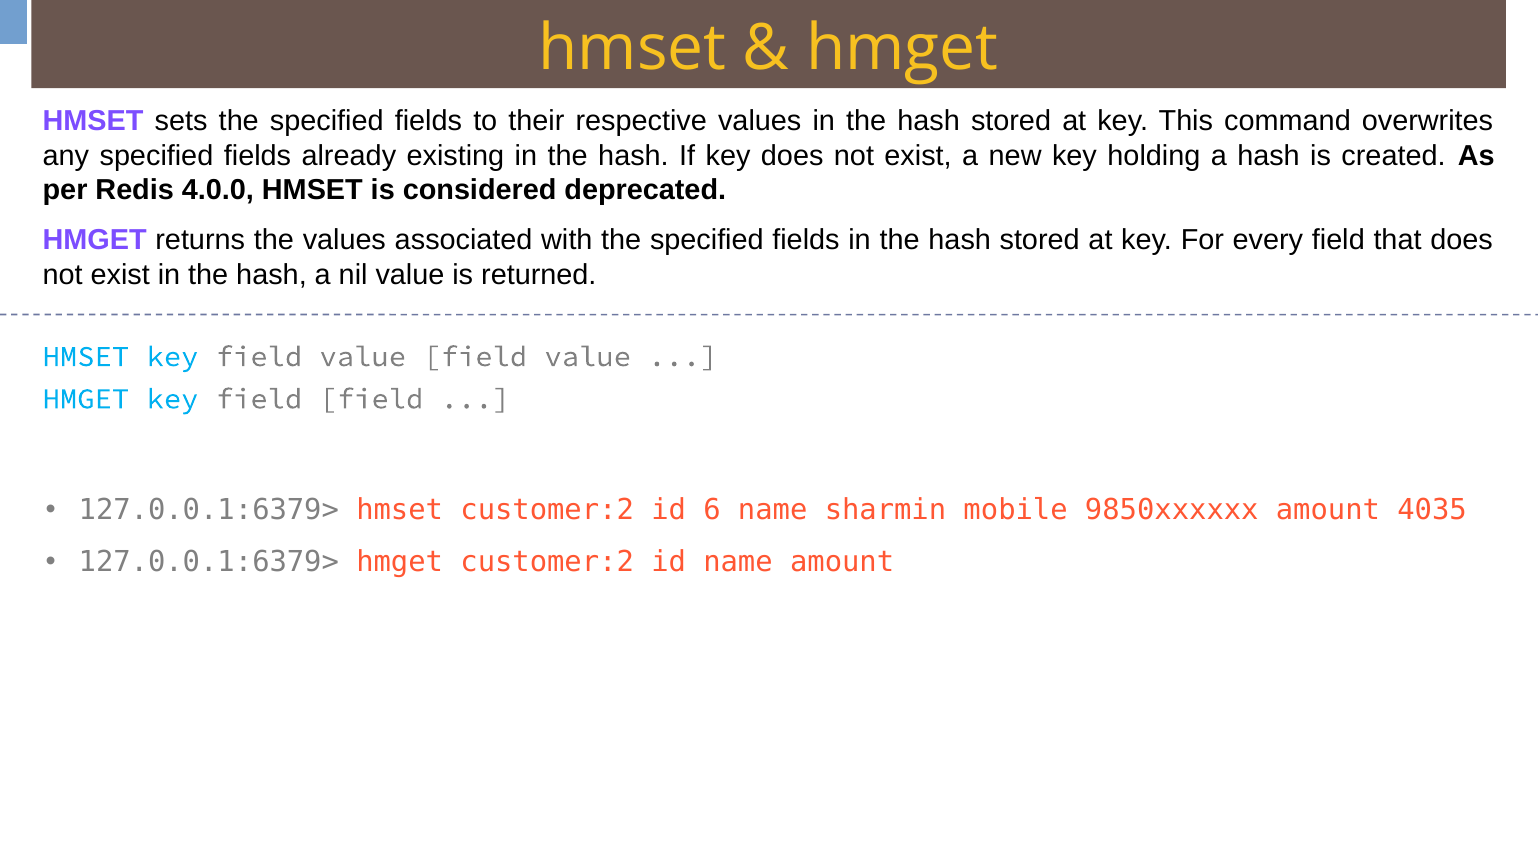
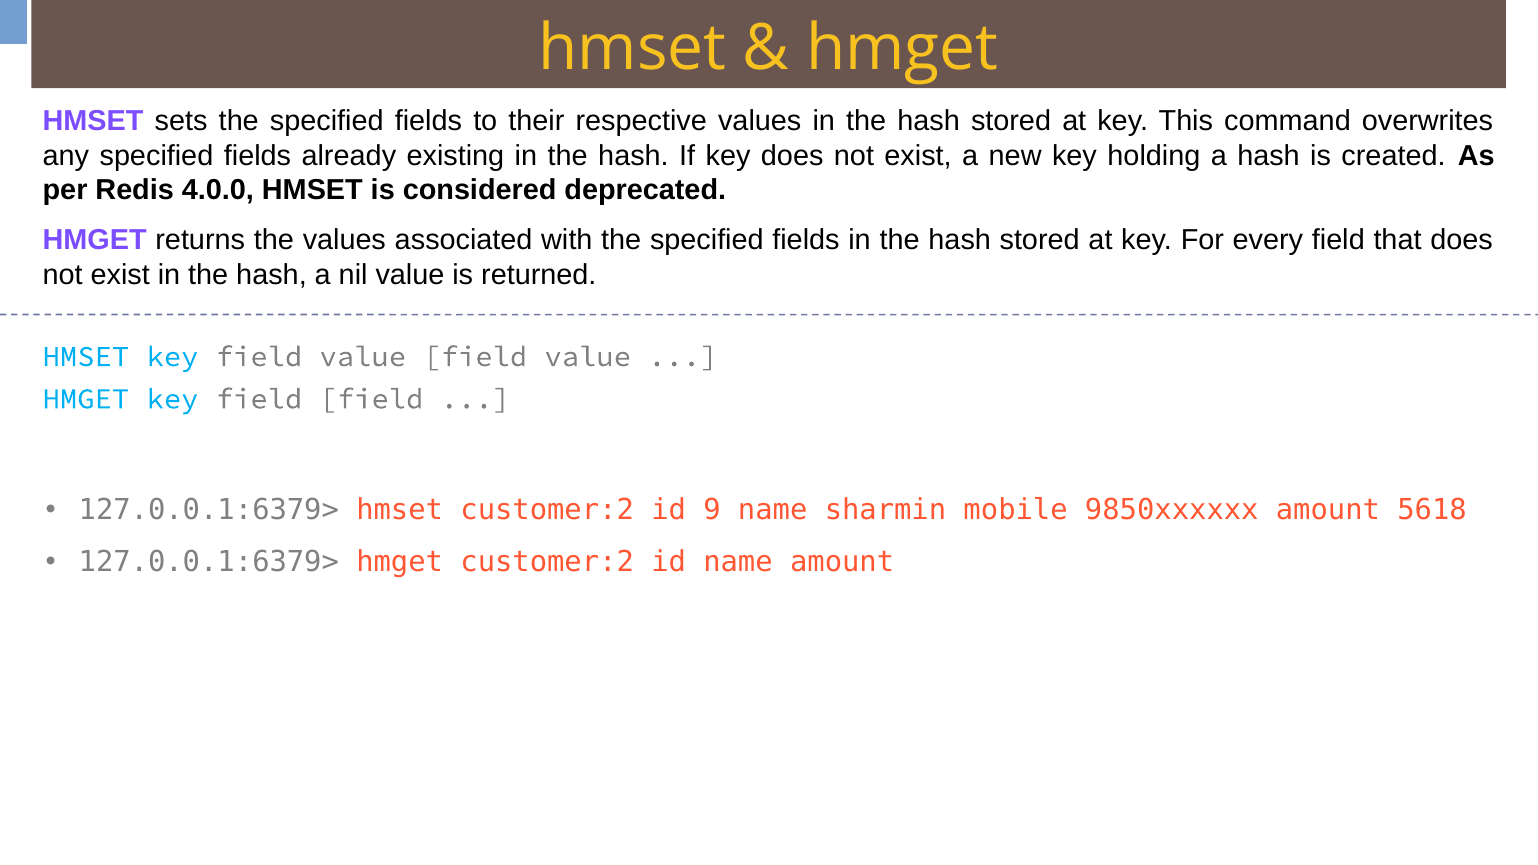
6: 6 -> 9
4035: 4035 -> 5618
